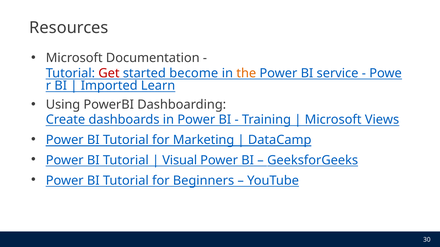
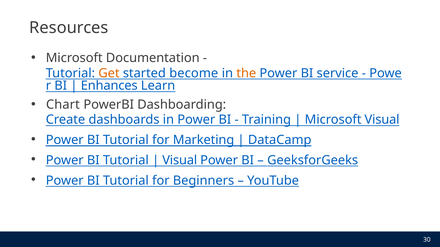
Get colour: red -> orange
Imported: Imported -> Enhances
Using: Using -> Chart
Microsoft Views: Views -> Visual
